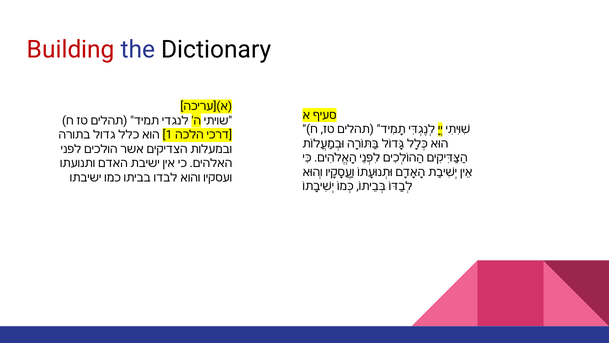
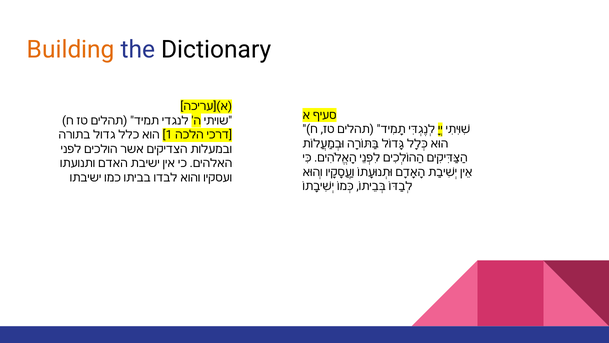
Building colour: red -> orange
